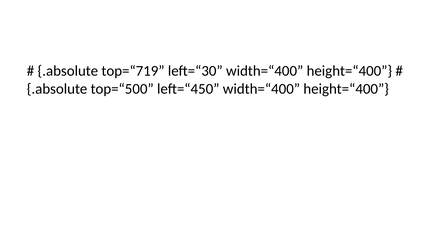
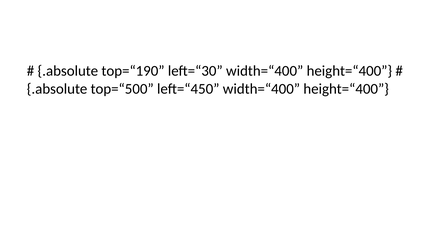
top=“719: top=“719 -> top=“190
